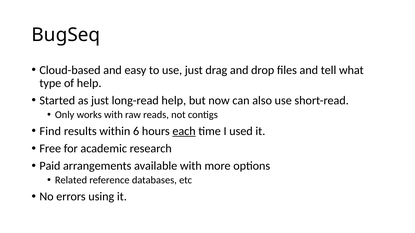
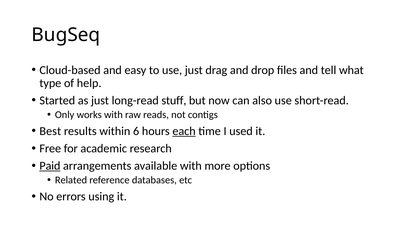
long-read help: help -> stuff
Find: Find -> Best
Paid underline: none -> present
